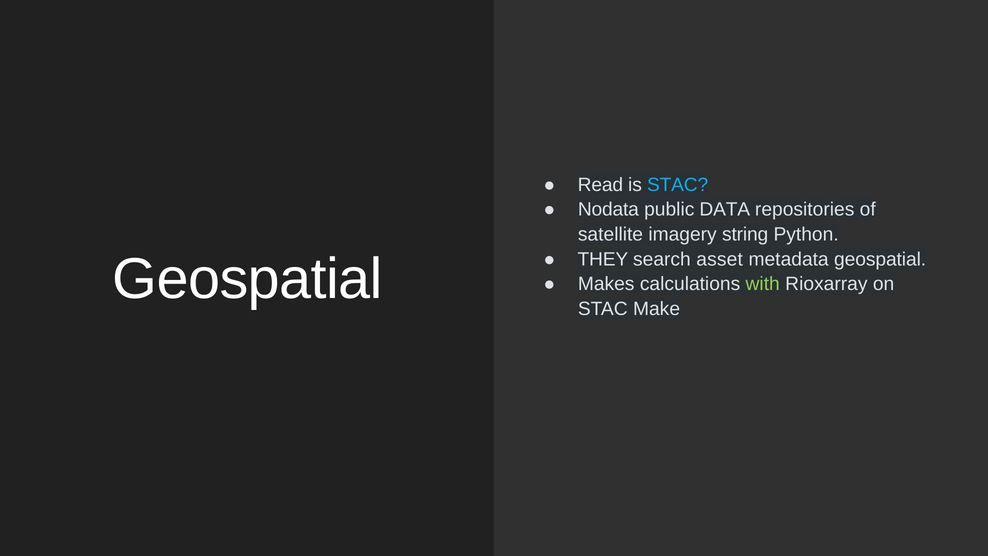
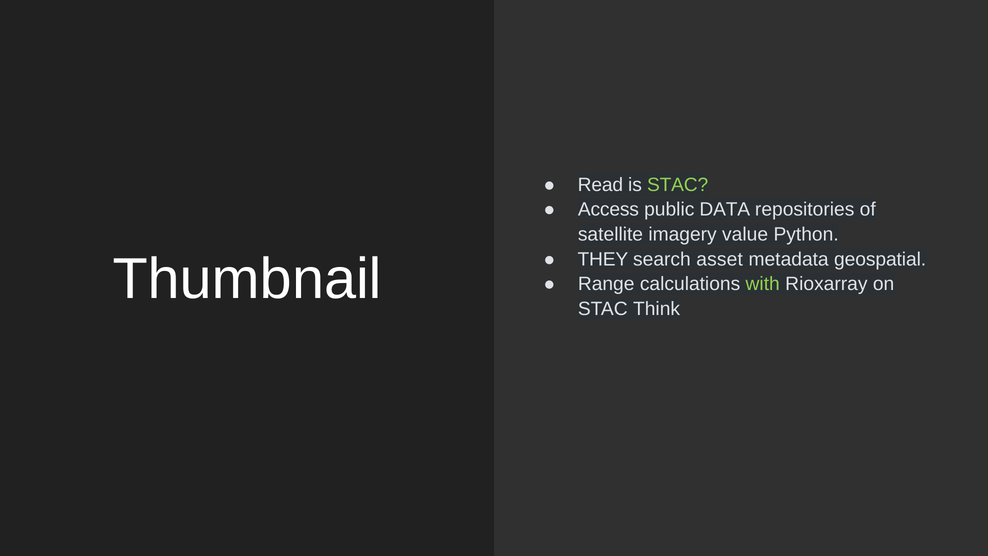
STAC at (678, 185) colour: light blue -> light green
Nodata: Nodata -> Access
string: string -> value
Geospatial at (247, 279): Geospatial -> Thumbnail
Makes: Makes -> Range
Make: Make -> Think
